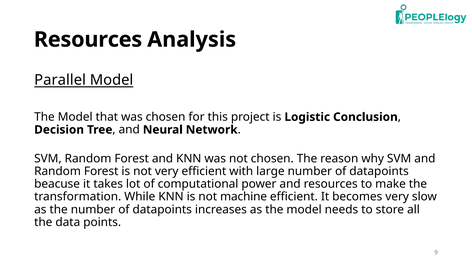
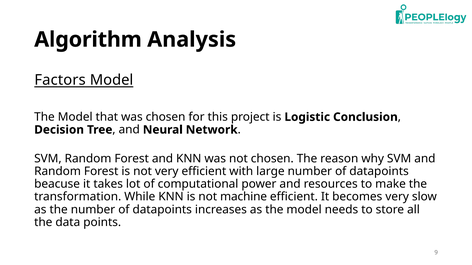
Resources at (88, 40): Resources -> Algorithm
Parallel: Parallel -> Factors
